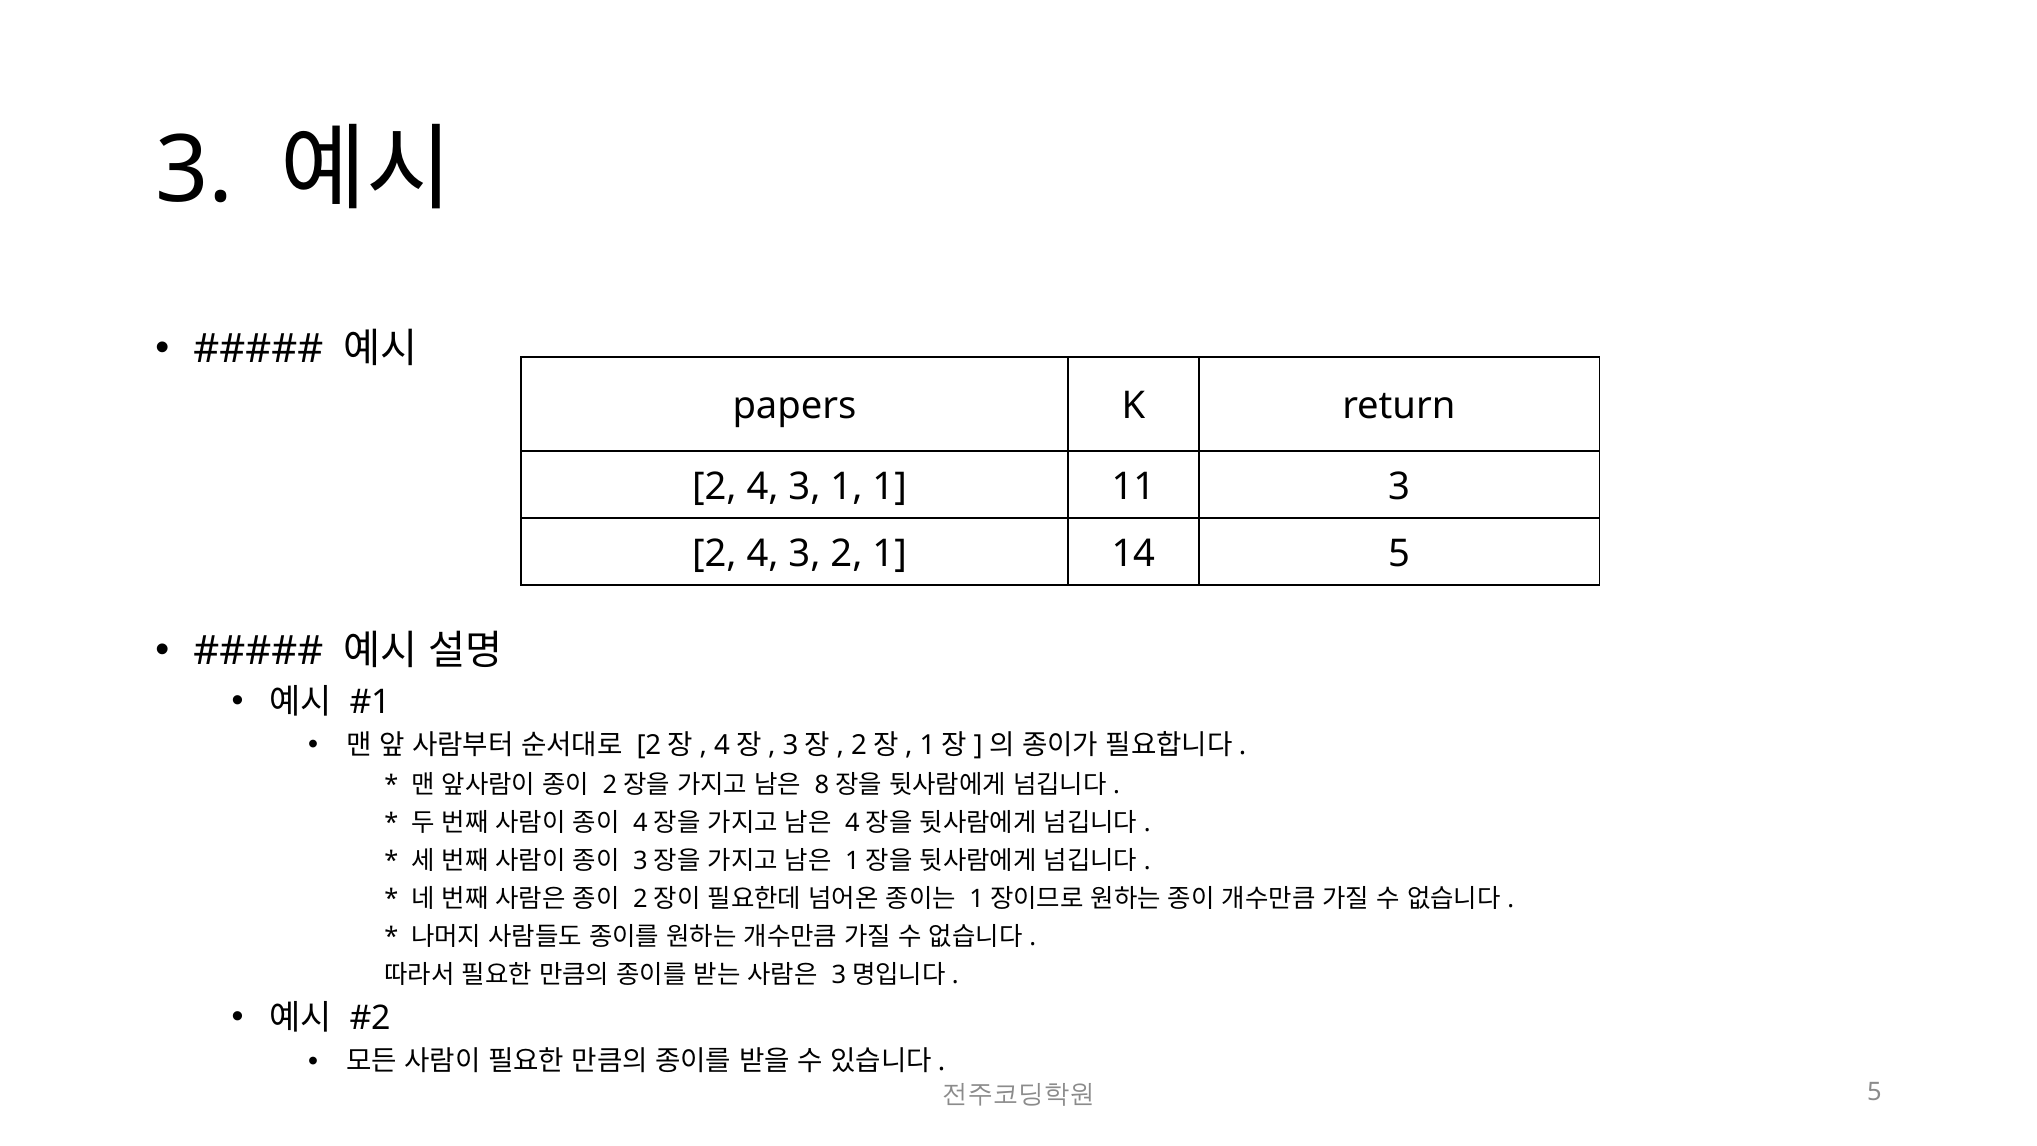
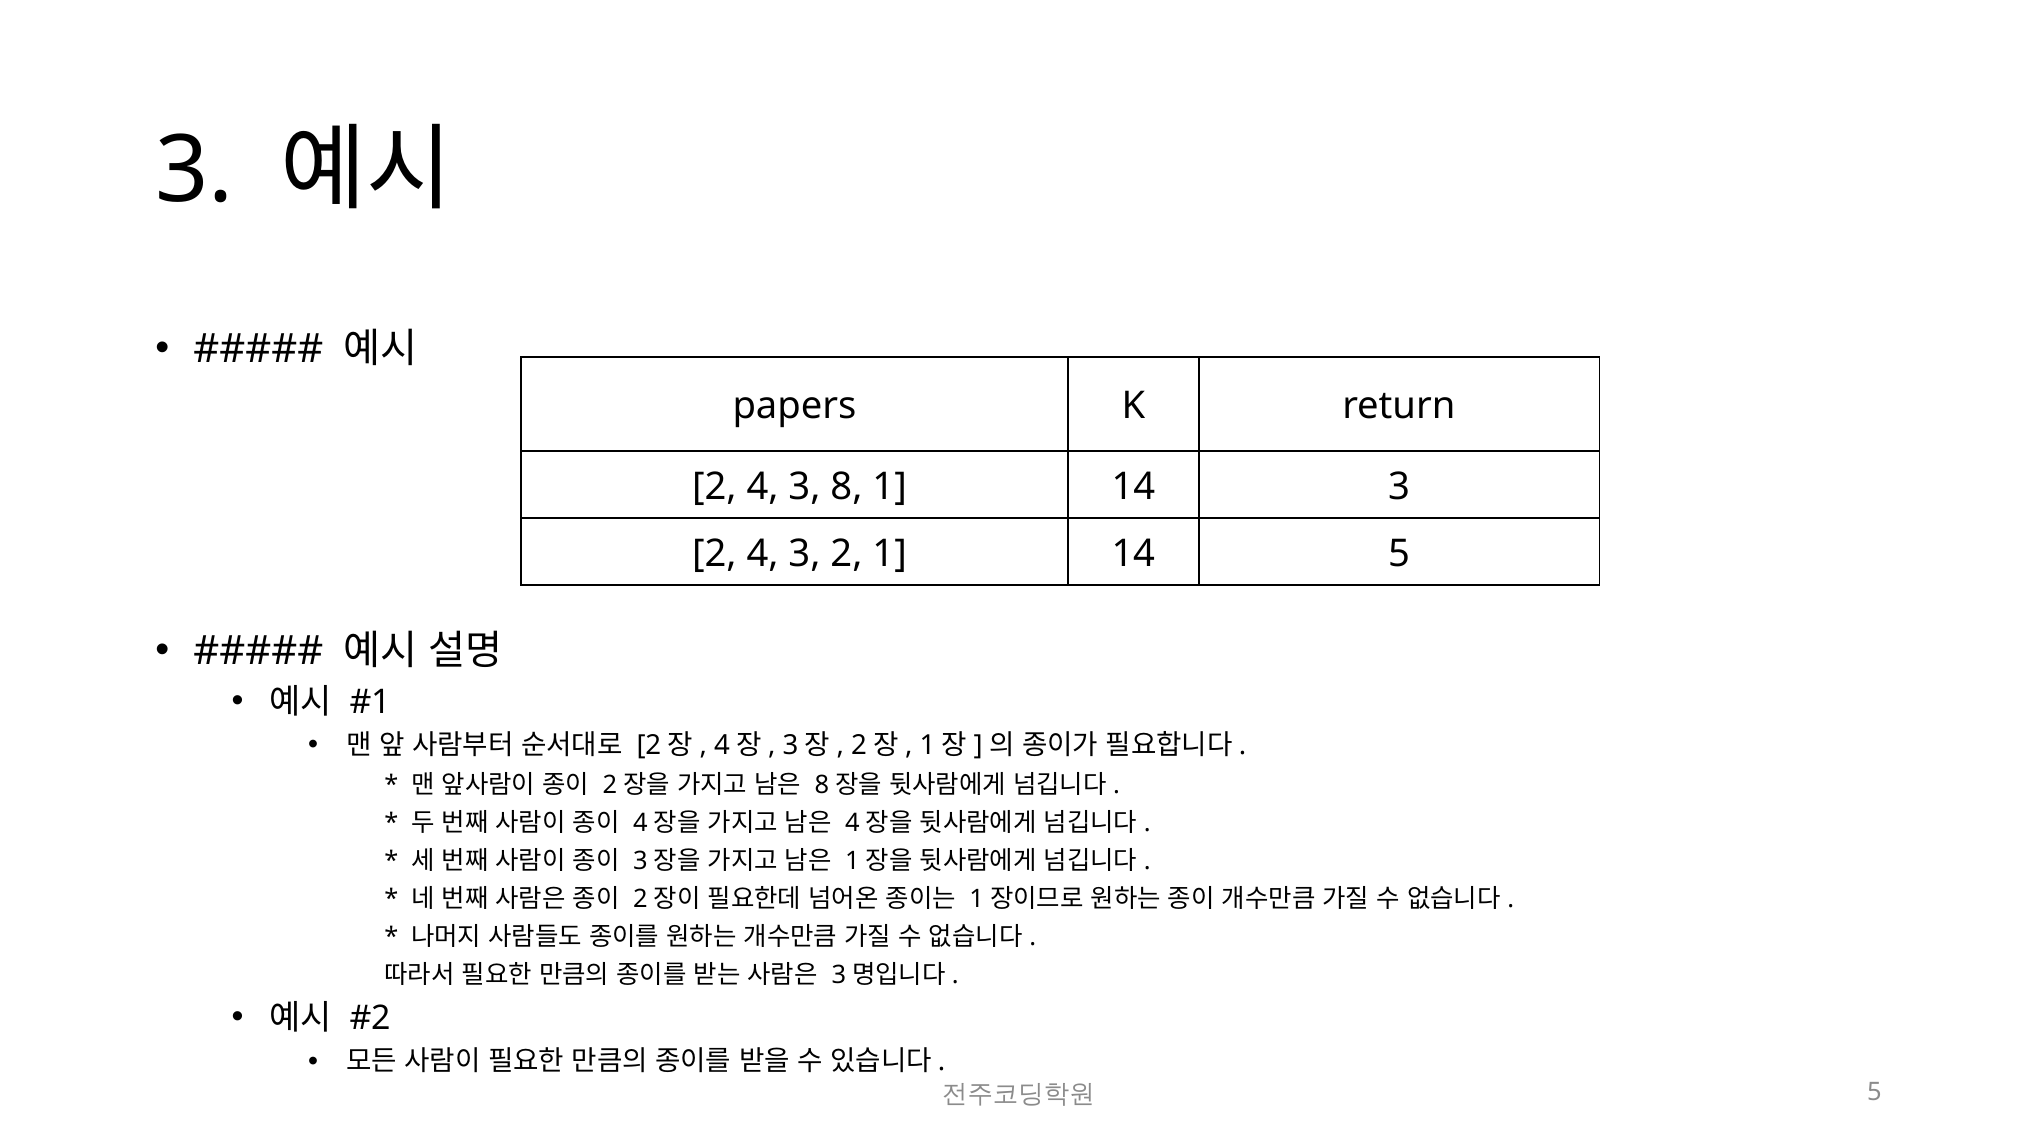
3 1: 1 -> 8
11 at (1133, 486): 11 -> 14
